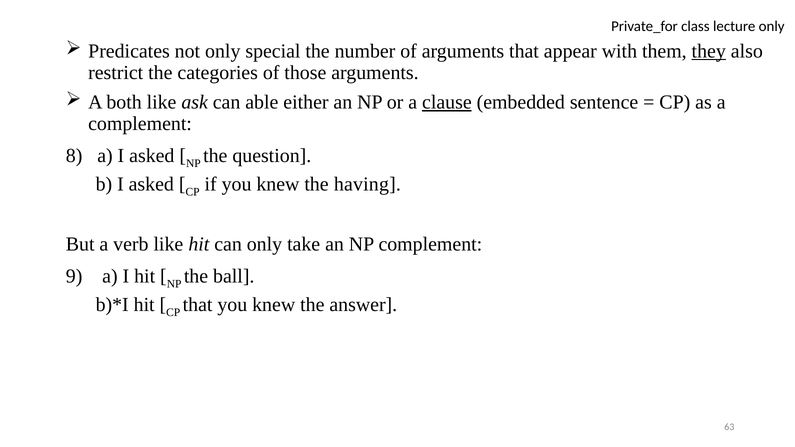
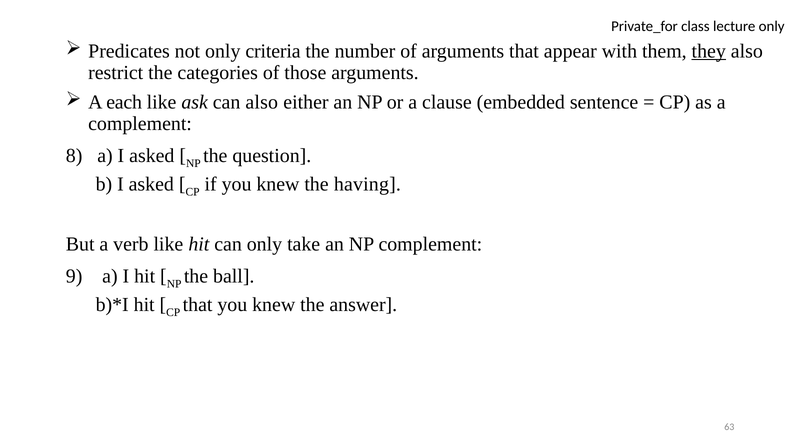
special: special -> criteria
both: both -> each
can able: able -> also
clause underline: present -> none
